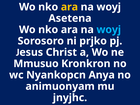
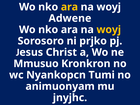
Asetena: Asetena -> Adwene
woyj at (109, 30) colour: light blue -> yellow
Anya: Anya -> Tumi
